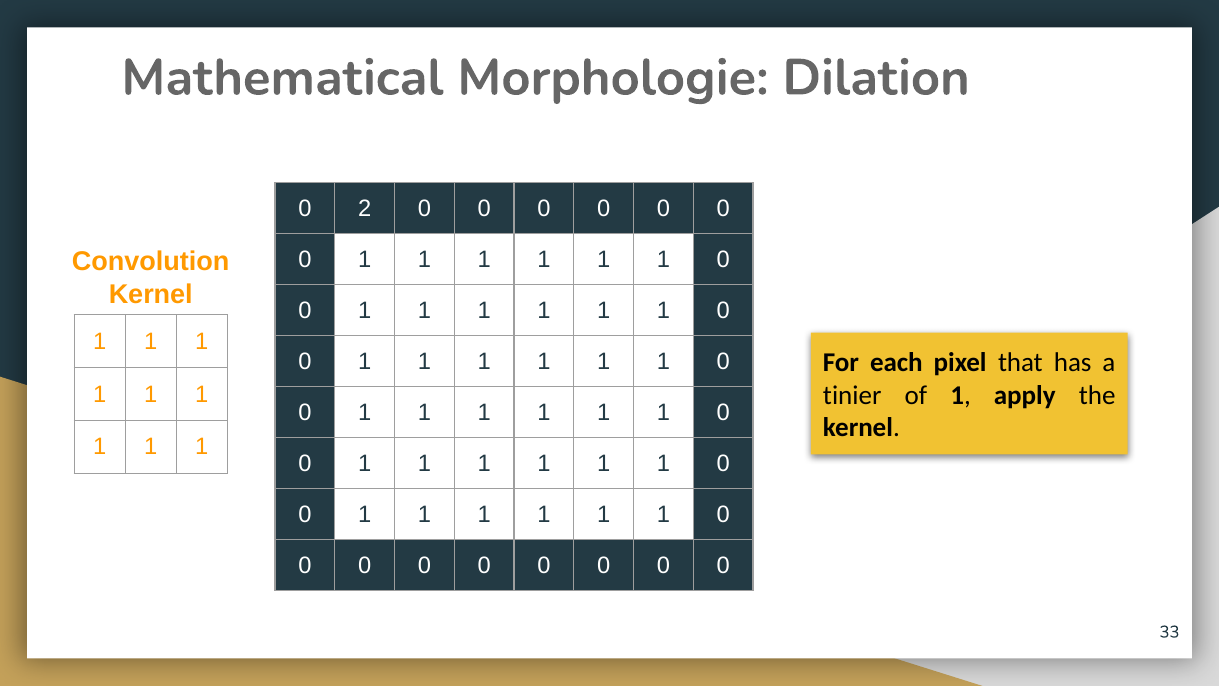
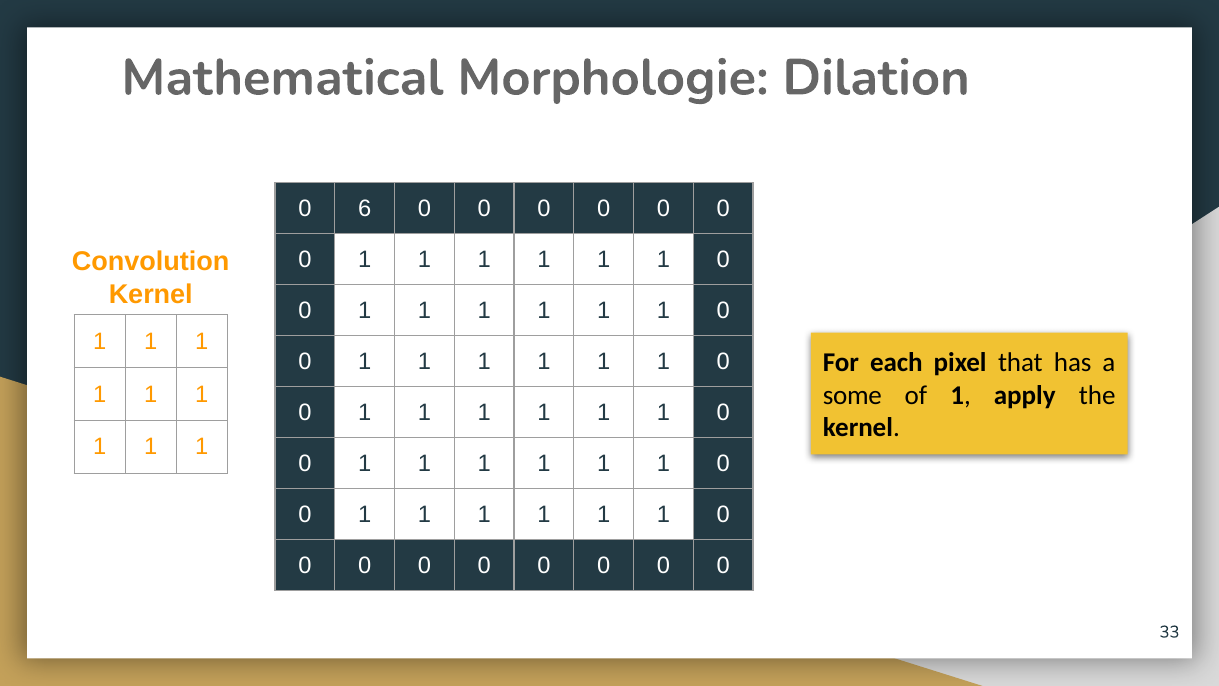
2: 2 -> 6
tinier: tinier -> some
